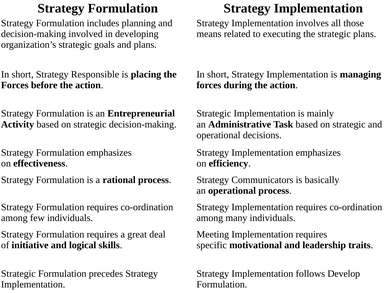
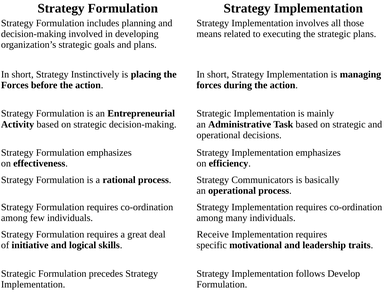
Responsible: Responsible -> Instinctively
Meeting: Meeting -> Receive
